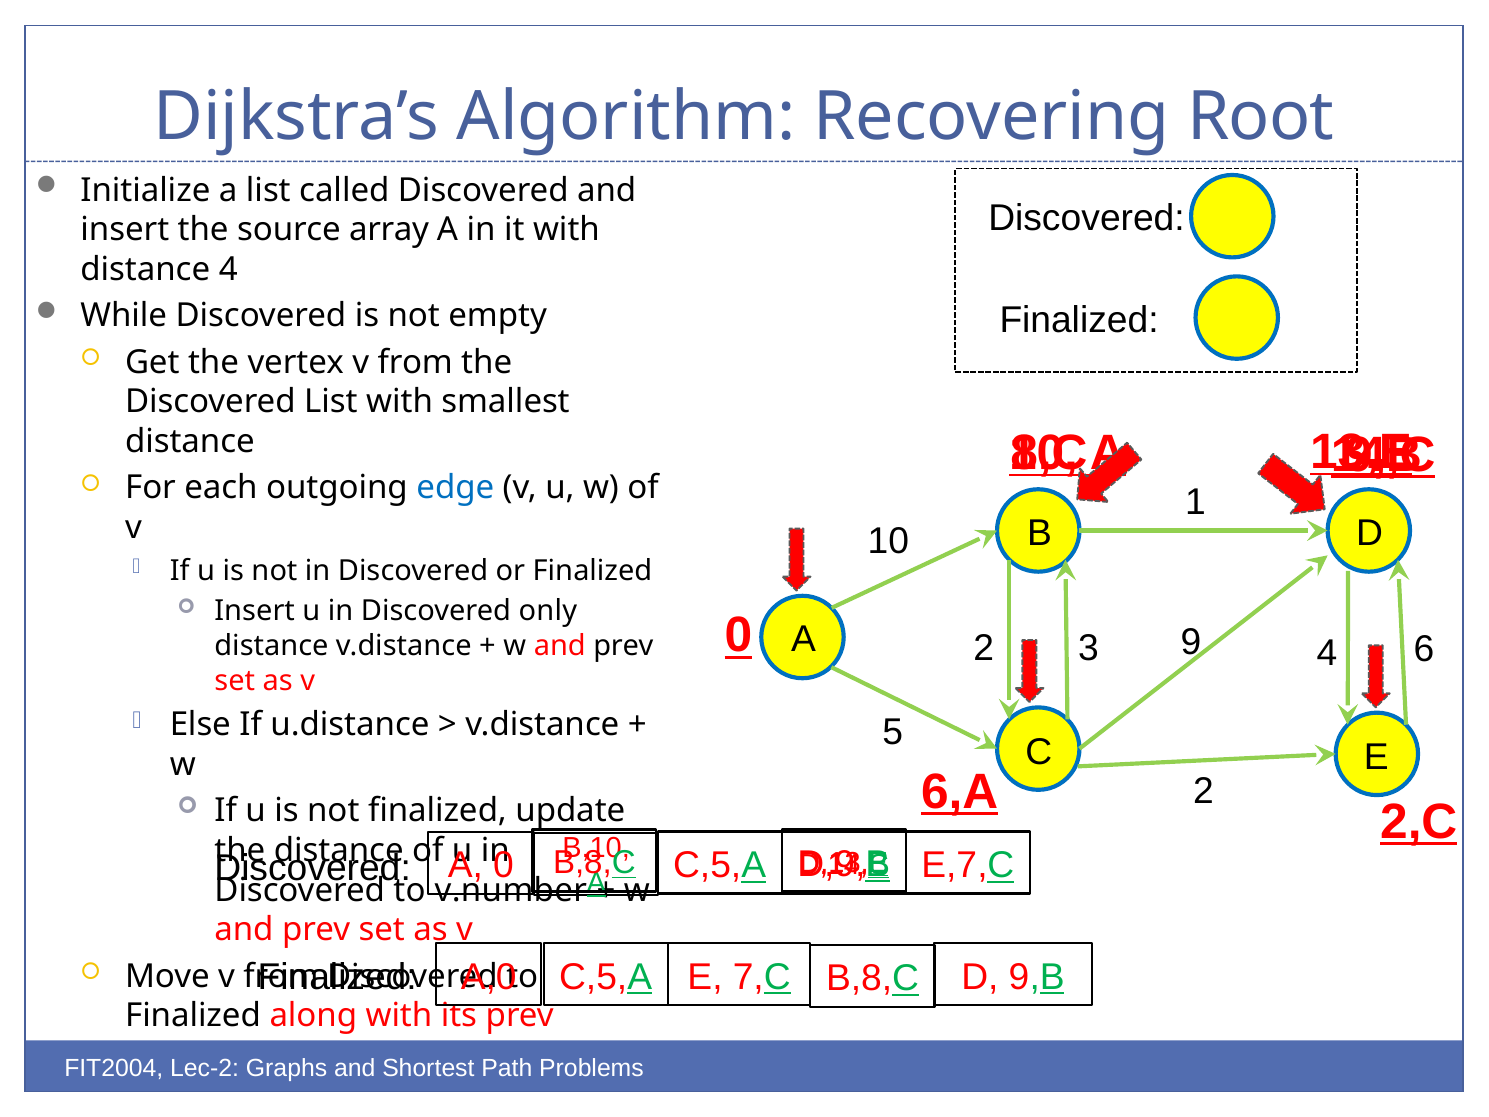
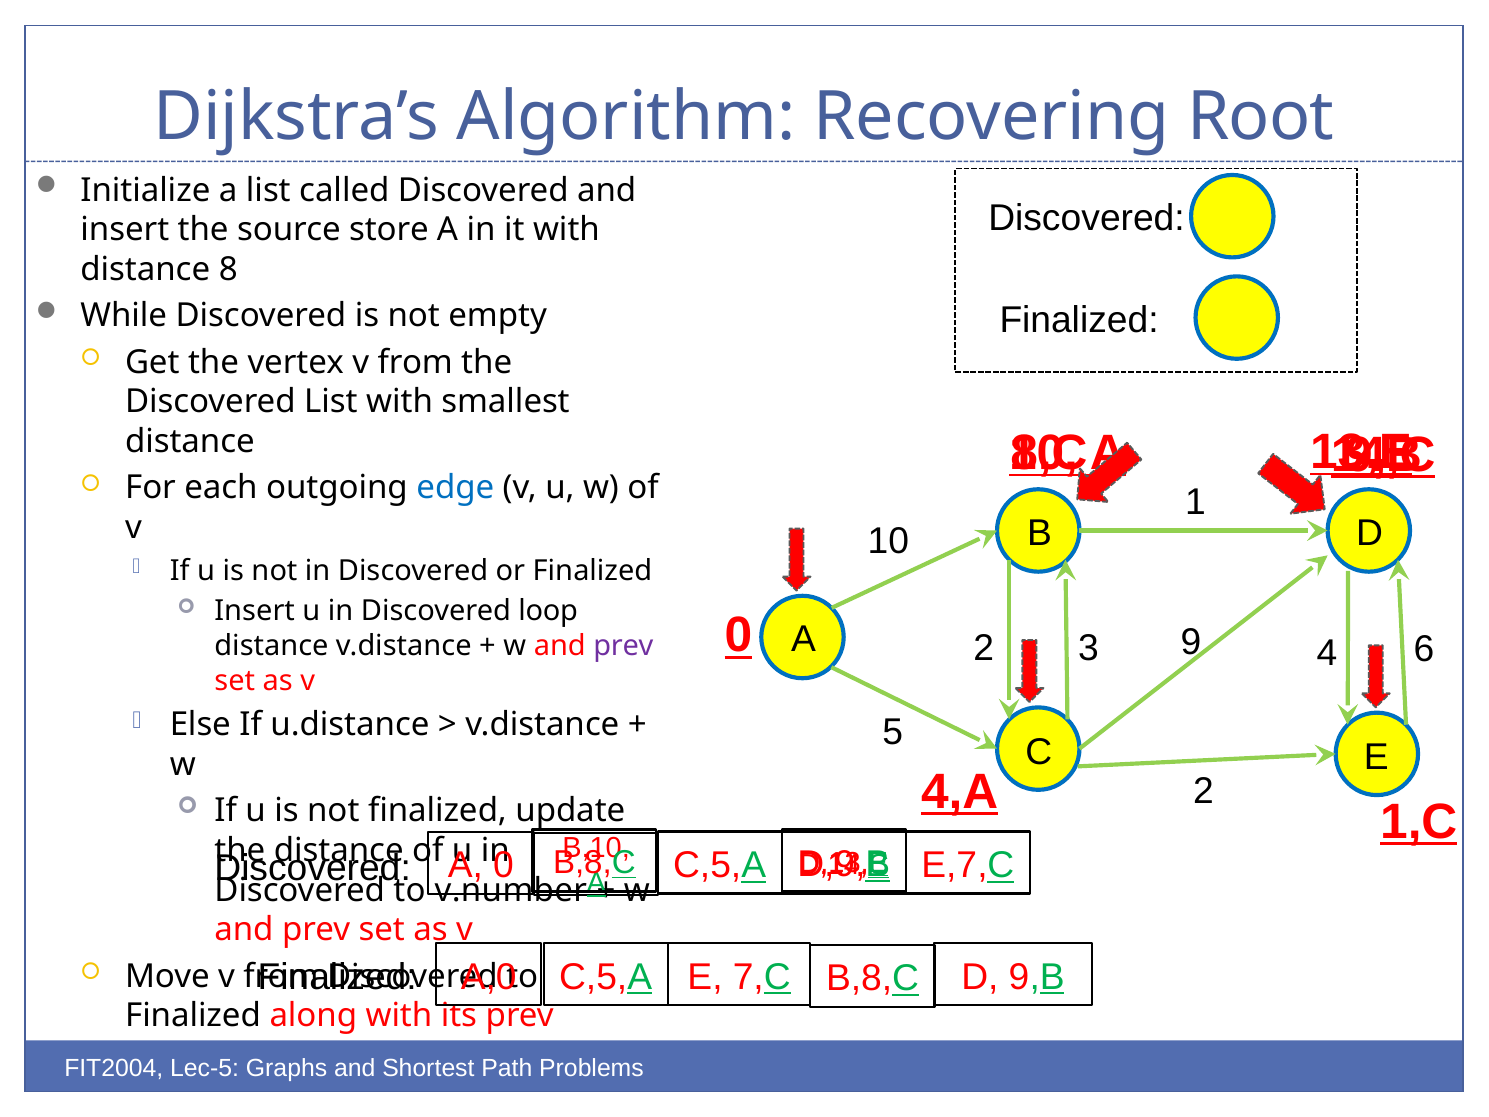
array: array -> store
distance 4: 4 -> 8
only: only -> loop
prev at (623, 646) colour: black -> purple
6,A: 6,A -> 4,A
2,C: 2,C -> 1,C
Lec-2: Lec-2 -> Lec-5
